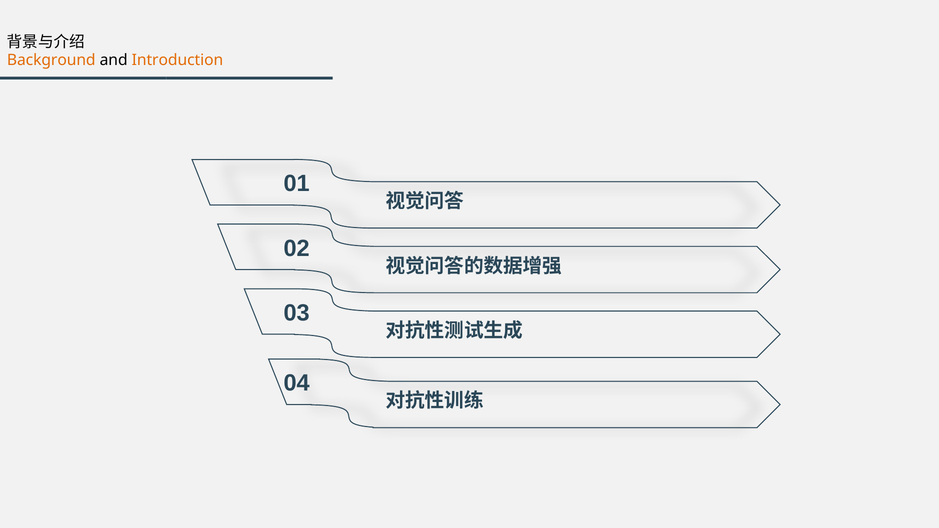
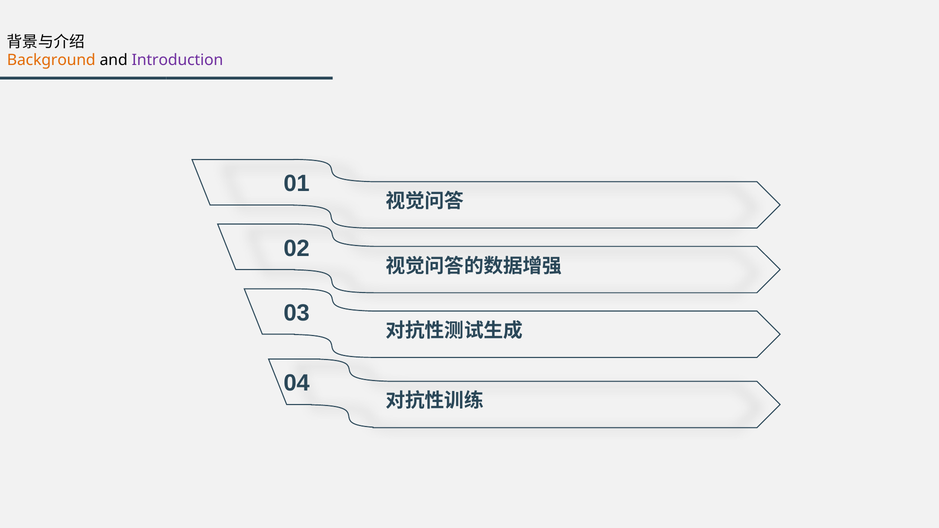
Introduction colour: orange -> purple
